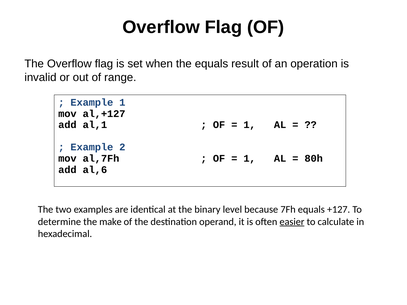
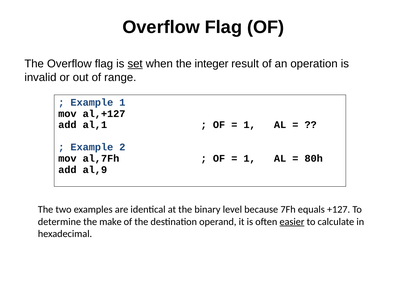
set underline: none -> present
the equals: equals -> integer
al,6: al,6 -> al,9
